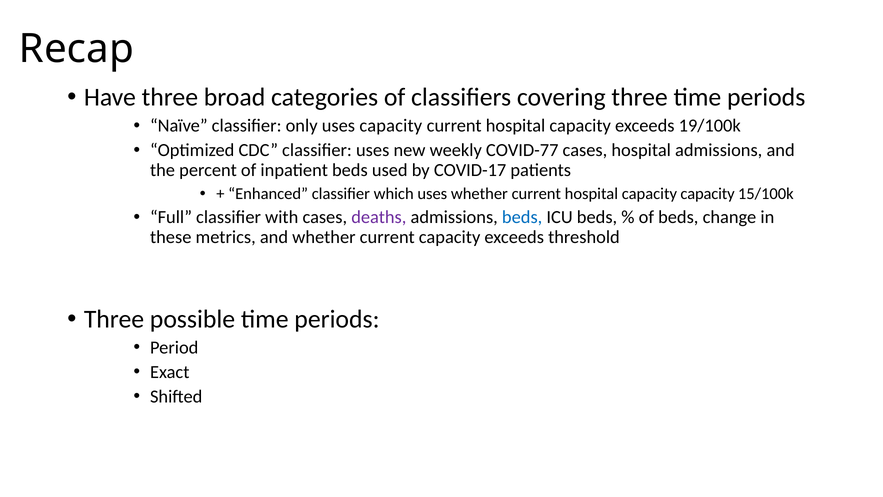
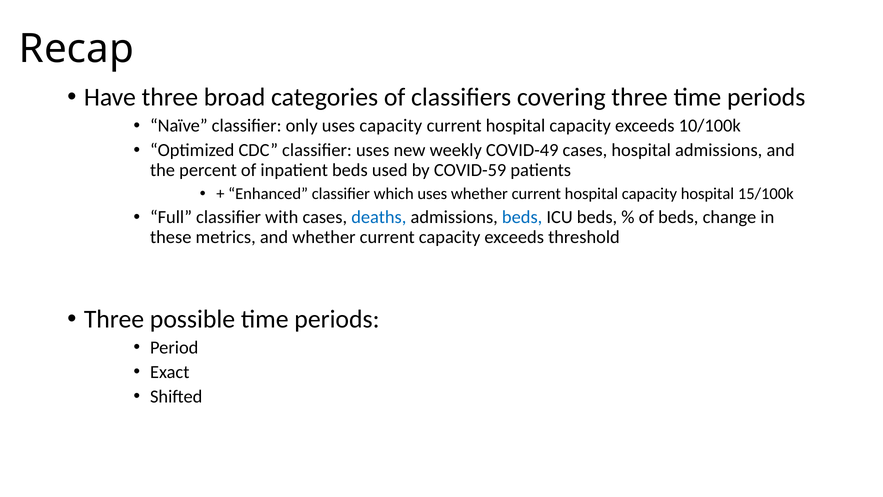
19/100k: 19/100k -> 10/100k
COVID-77: COVID-77 -> COVID-49
COVID-17: COVID-17 -> COVID-59
capacity capacity: capacity -> hospital
deaths colour: purple -> blue
